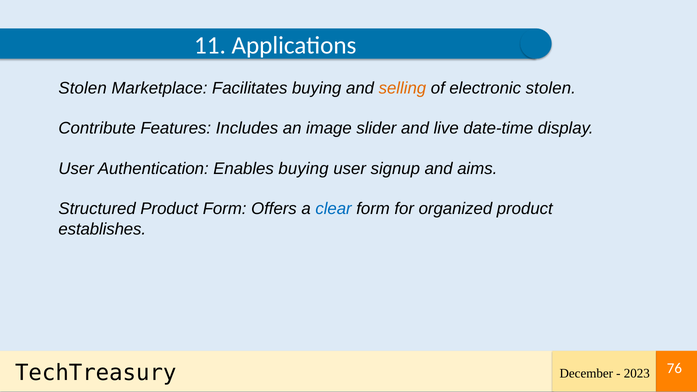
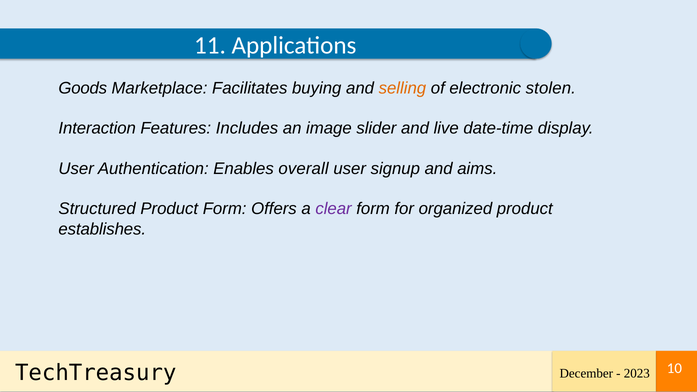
Stolen at (83, 88): Stolen -> Goods
Contribute: Contribute -> Interaction
Enables buying: buying -> overall
clear colour: blue -> purple
76: 76 -> 10
